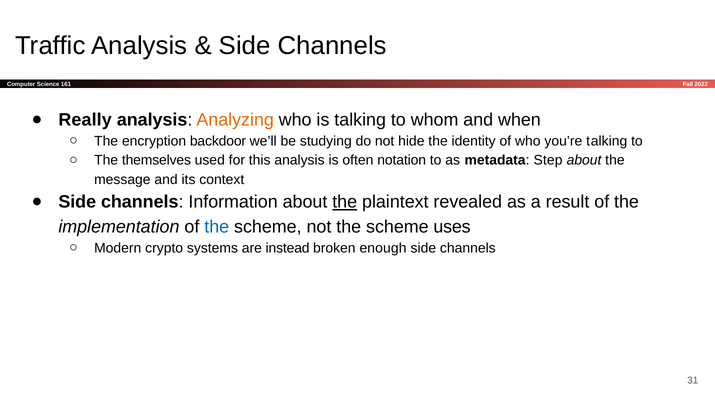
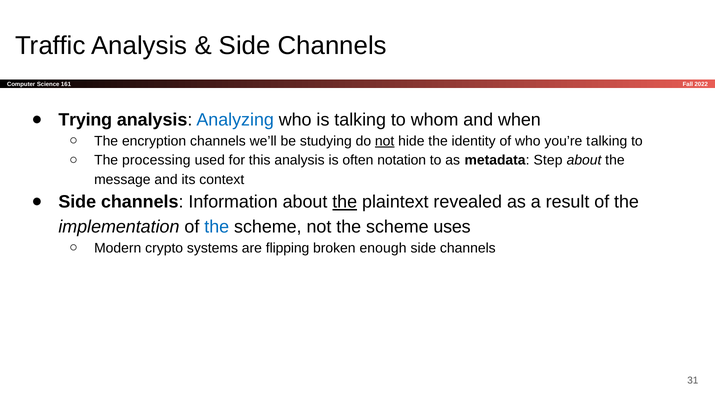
Really: Really -> Trying
Analyzing colour: orange -> blue
encryption backdoor: backdoor -> channels
not at (385, 141) underline: none -> present
themselves: themselves -> processing
instead: instead -> flipping
